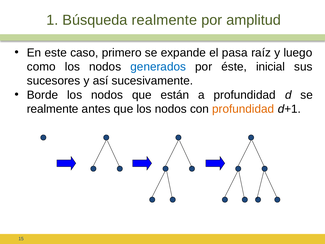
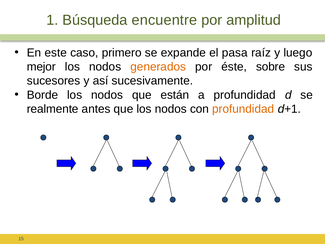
Búsqueda realmente: realmente -> encuentre
como: como -> mejor
generados colour: blue -> orange
inicial: inicial -> sobre
